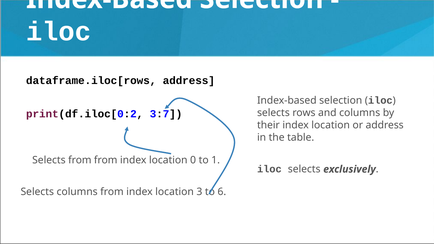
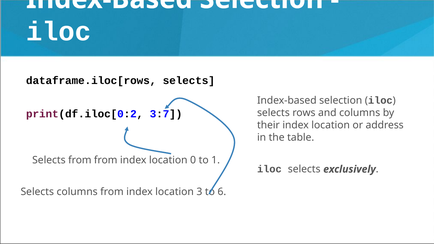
dataframe.iloc[rows address: address -> selects
